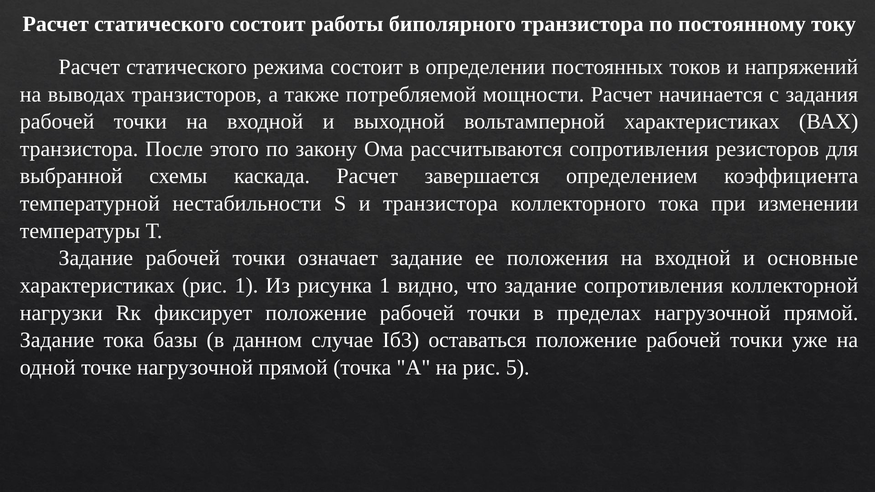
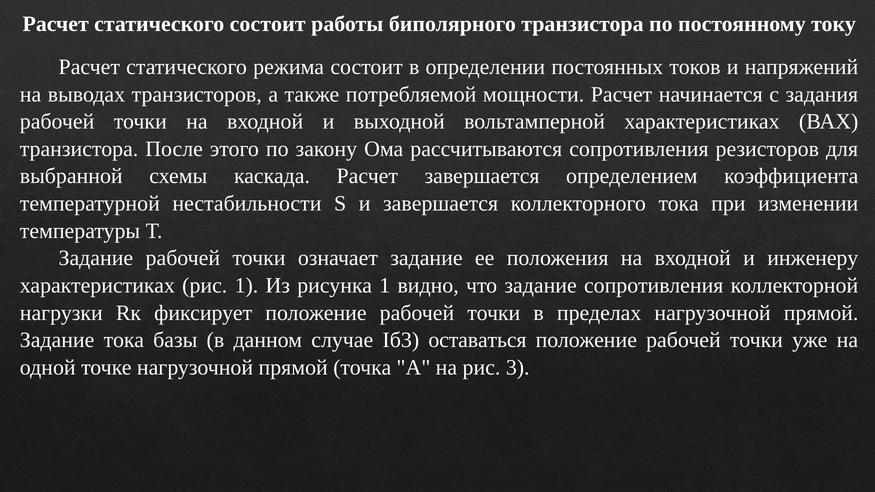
и транзистора: транзистора -> завершается
основные: основные -> инженеру
5: 5 -> 3
